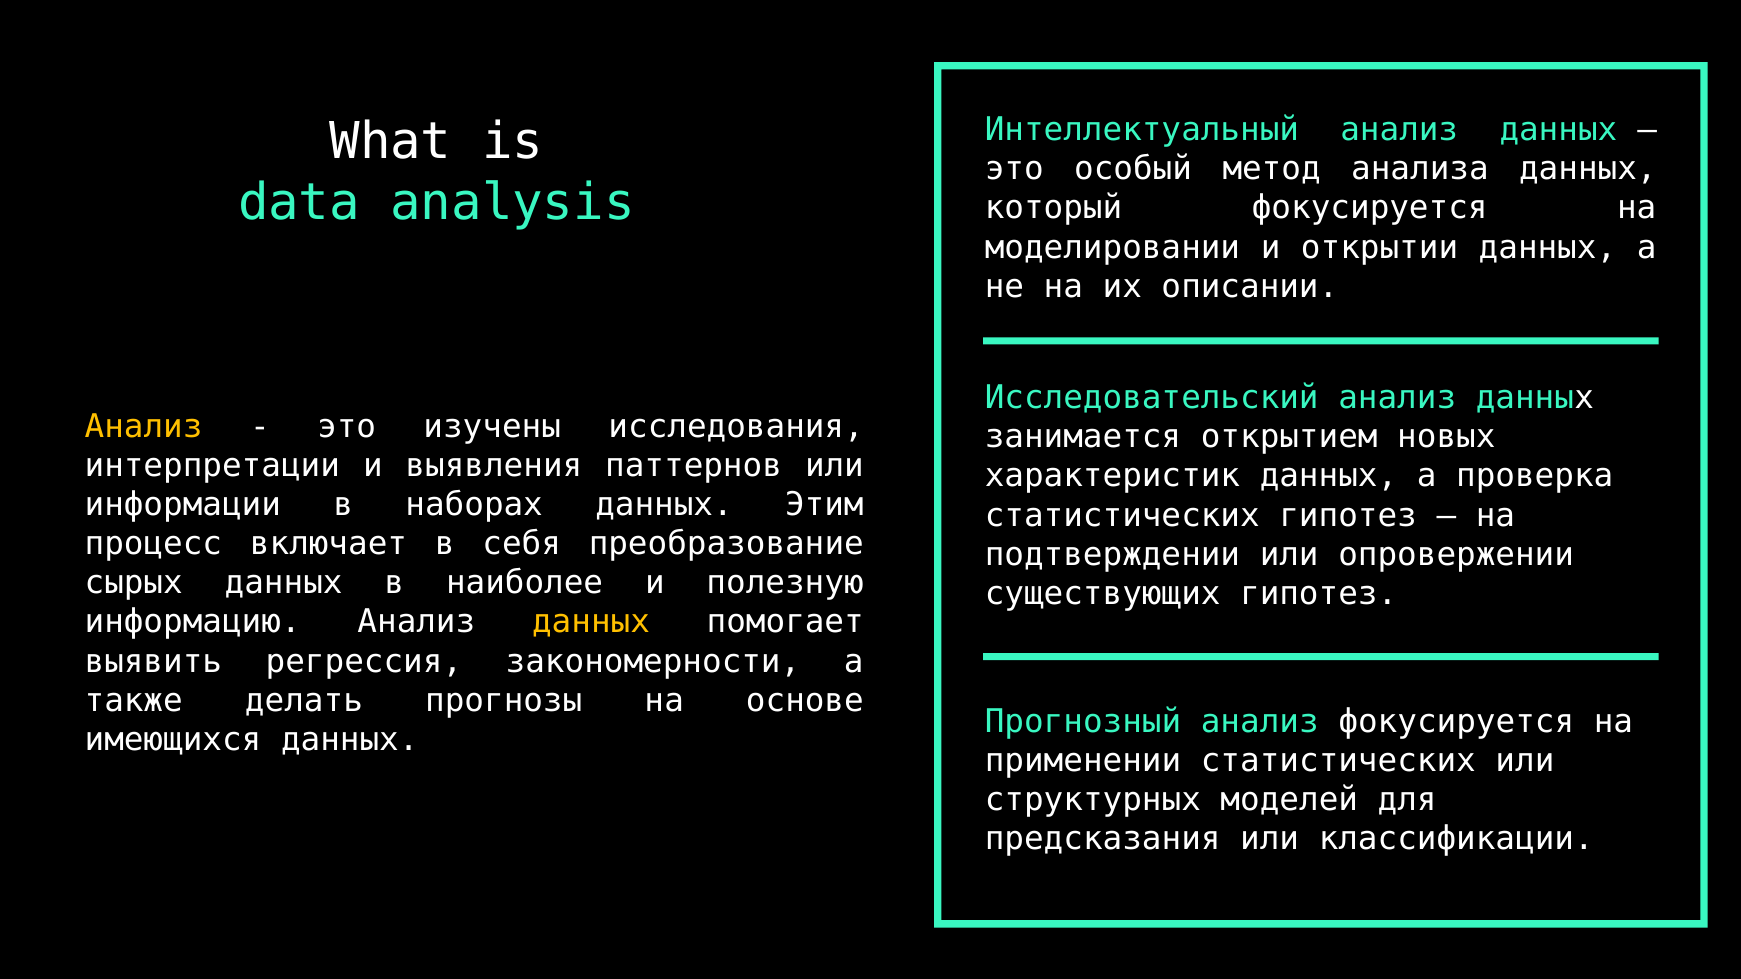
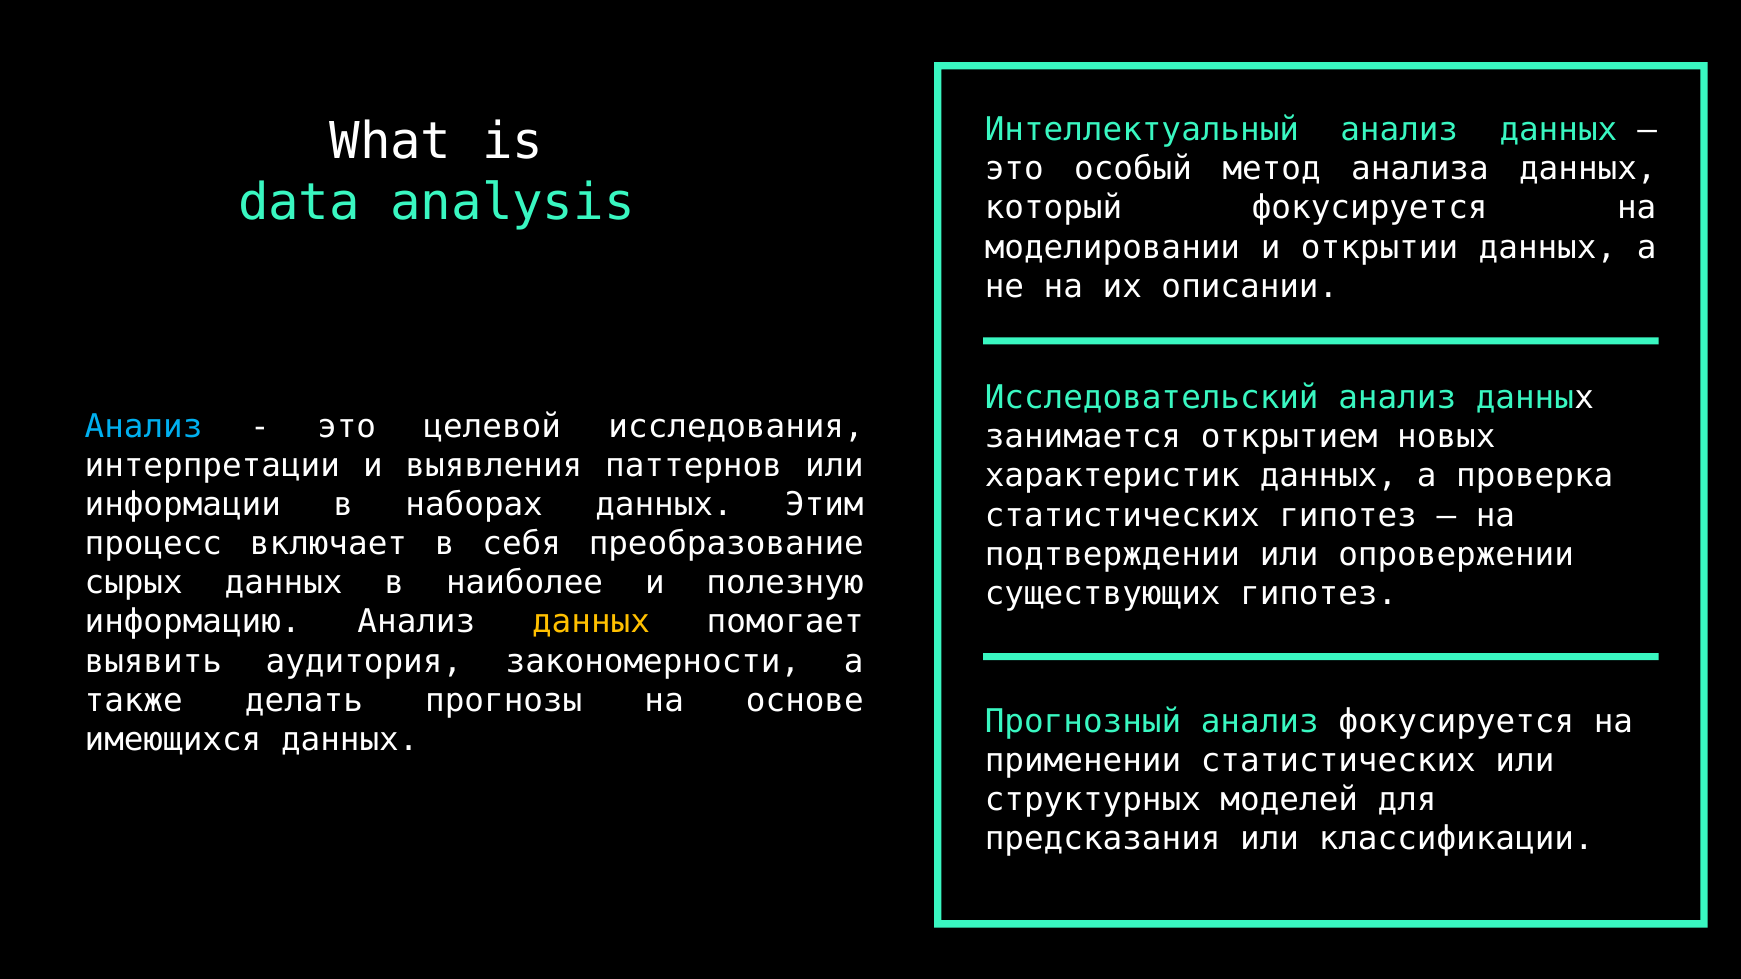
Анализ at (144, 427) colour: yellow -> light blue
изучены: изучены -> целевой
регрессия: регрессия -> аудитория
